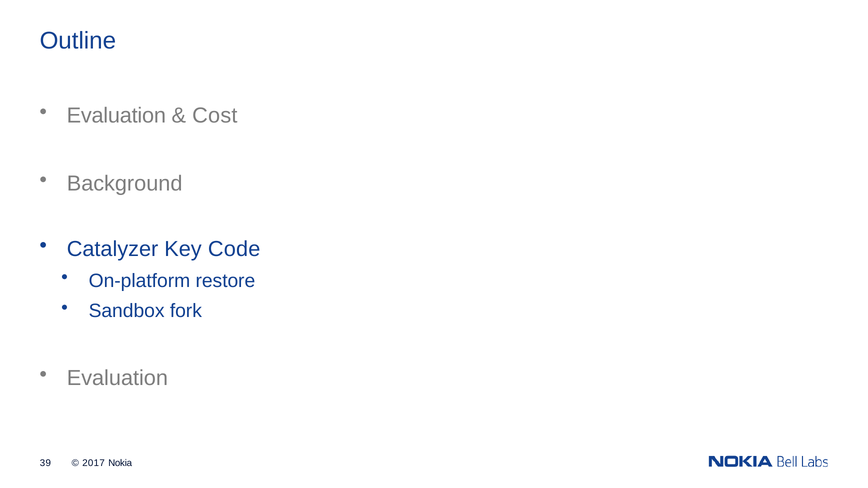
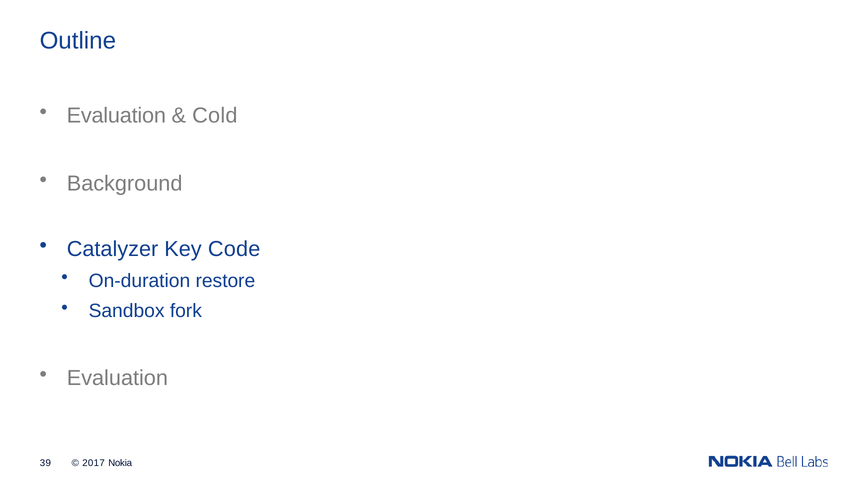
Cost: Cost -> Cold
On-platform: On-platform -> On-duration
